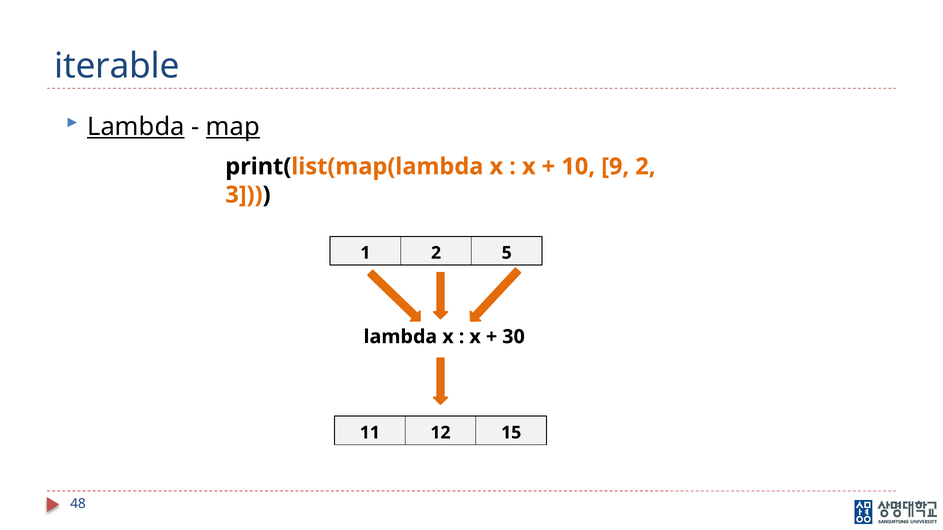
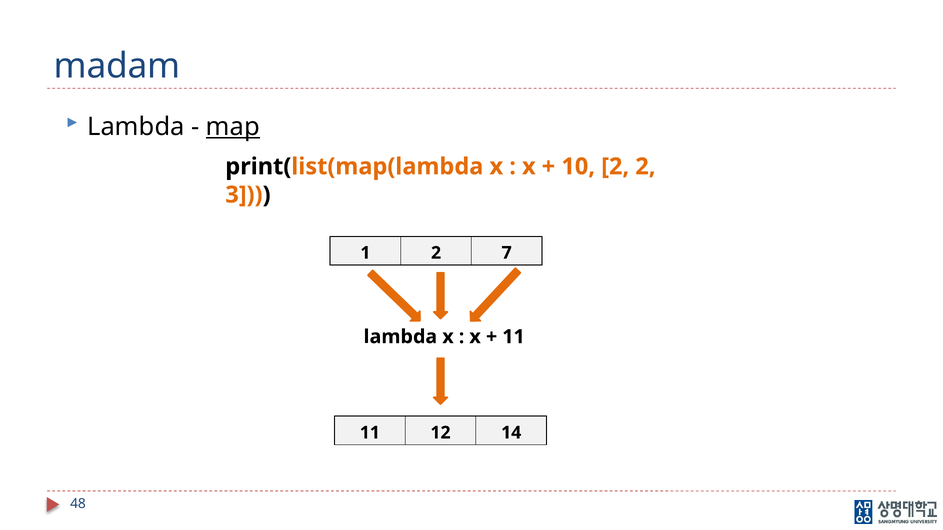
iterable: iterable -> madam
Lambda at (136, 127) underline: present -> none
10 9: 9 -> 2
5: 5 -> 7
30 at (514, 337): 30 -> 11
15: 15 -> 14
